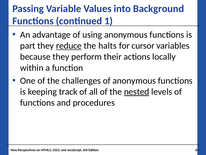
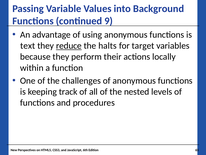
1: 1 -> 9
part: part -> text
cursor: cursor -> target
nested underline: present -> none
